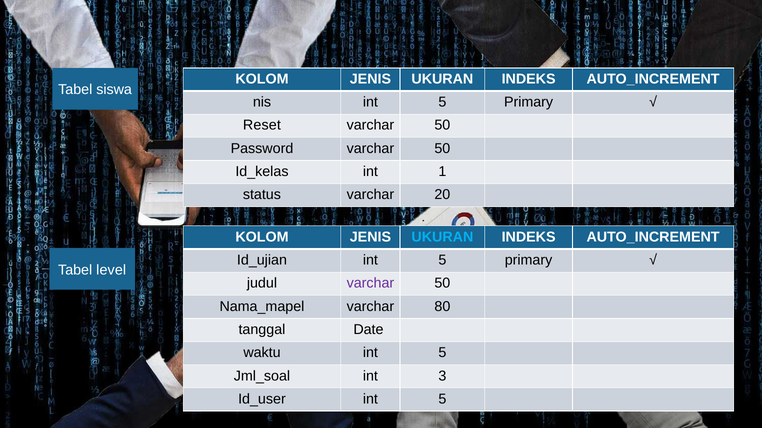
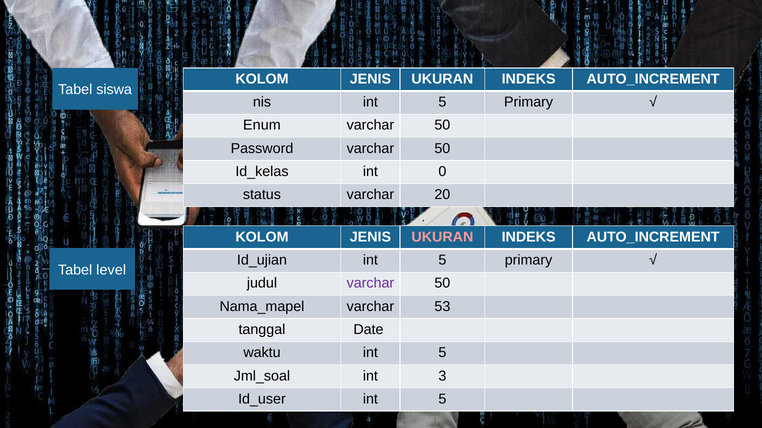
Reset: Reset -> Enum
1: 1 -> 0
UKURAN at (442, 237) colour: light blue -> pink
80: 80 -> 53
